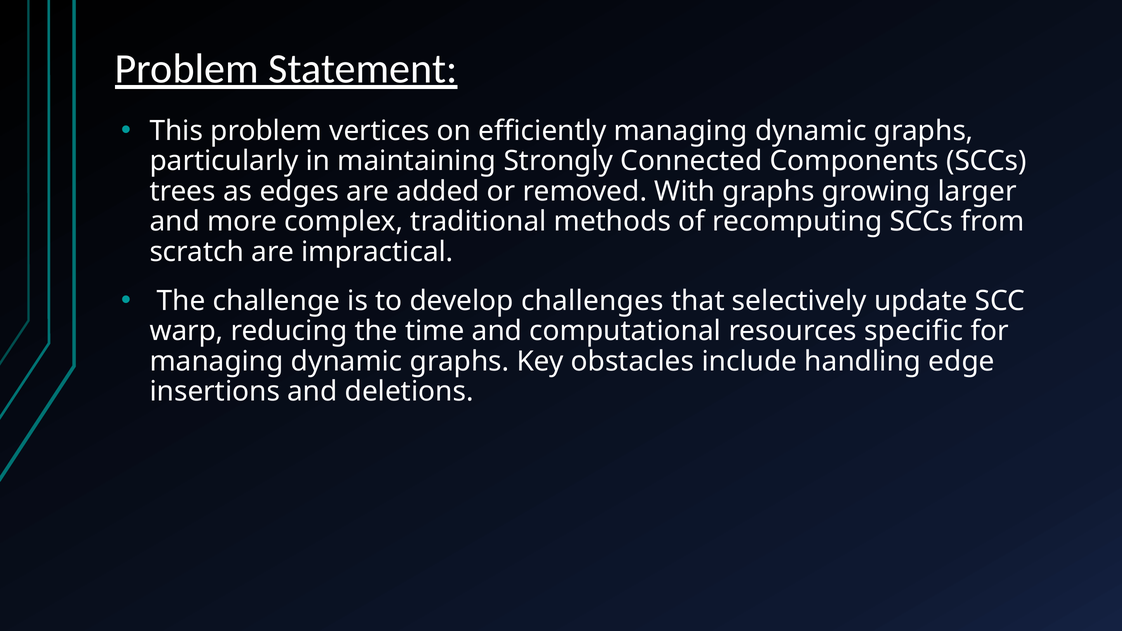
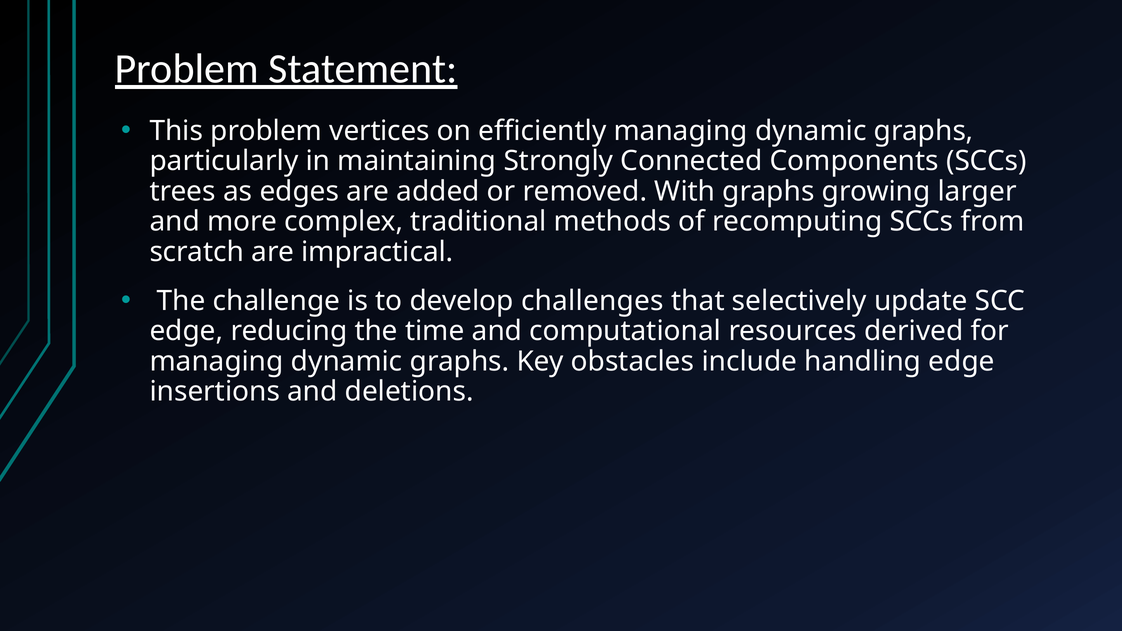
warp at (186, 331): warp -> edge
specific: specific -> derived
